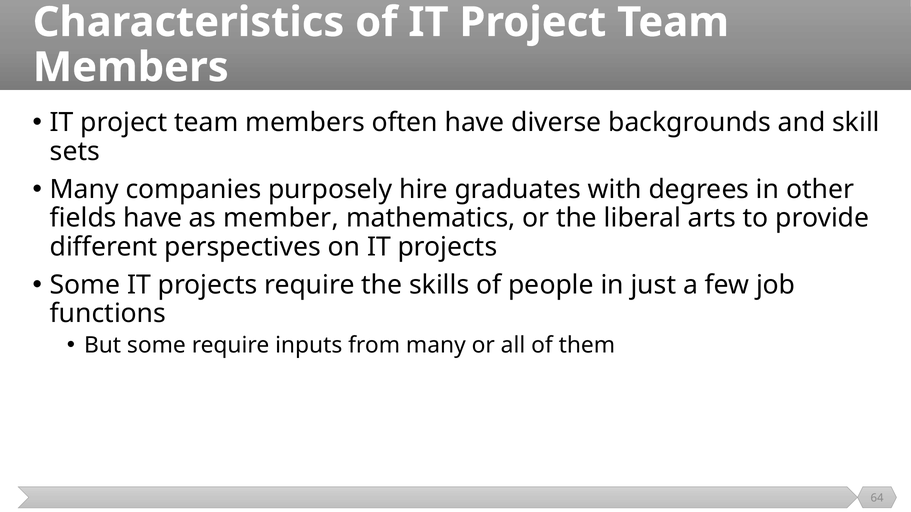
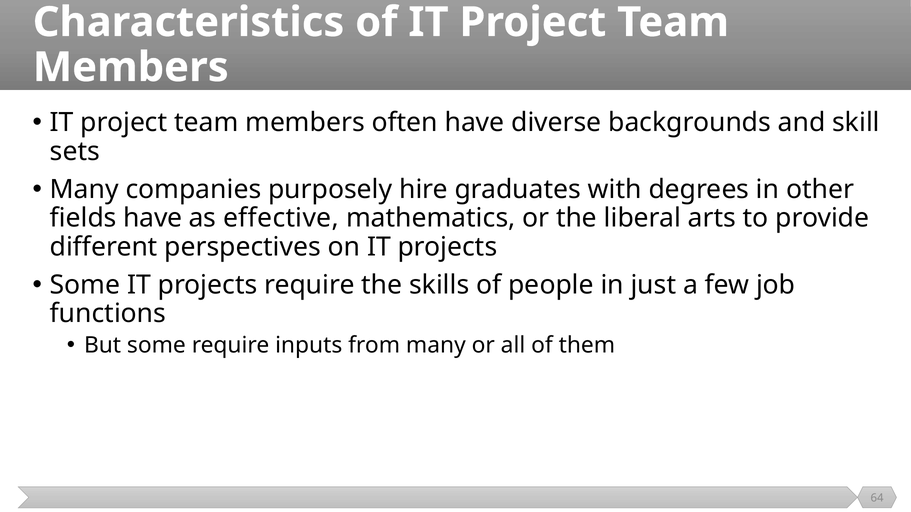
member: member -> effective
